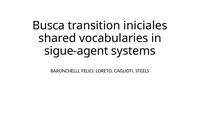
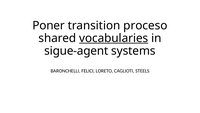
Busca: Busca -> Poner
iniciales: iniciales -> proceso
vocabularies underline: none -> present
